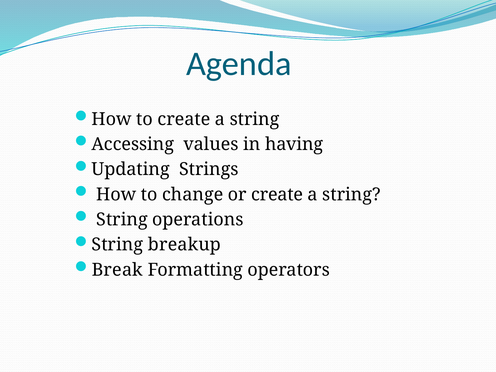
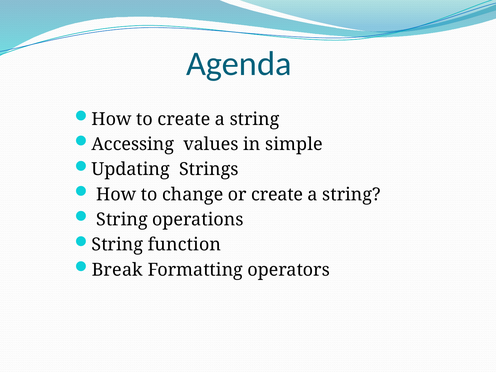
having: having -> simple
breakup: breakup -> function
